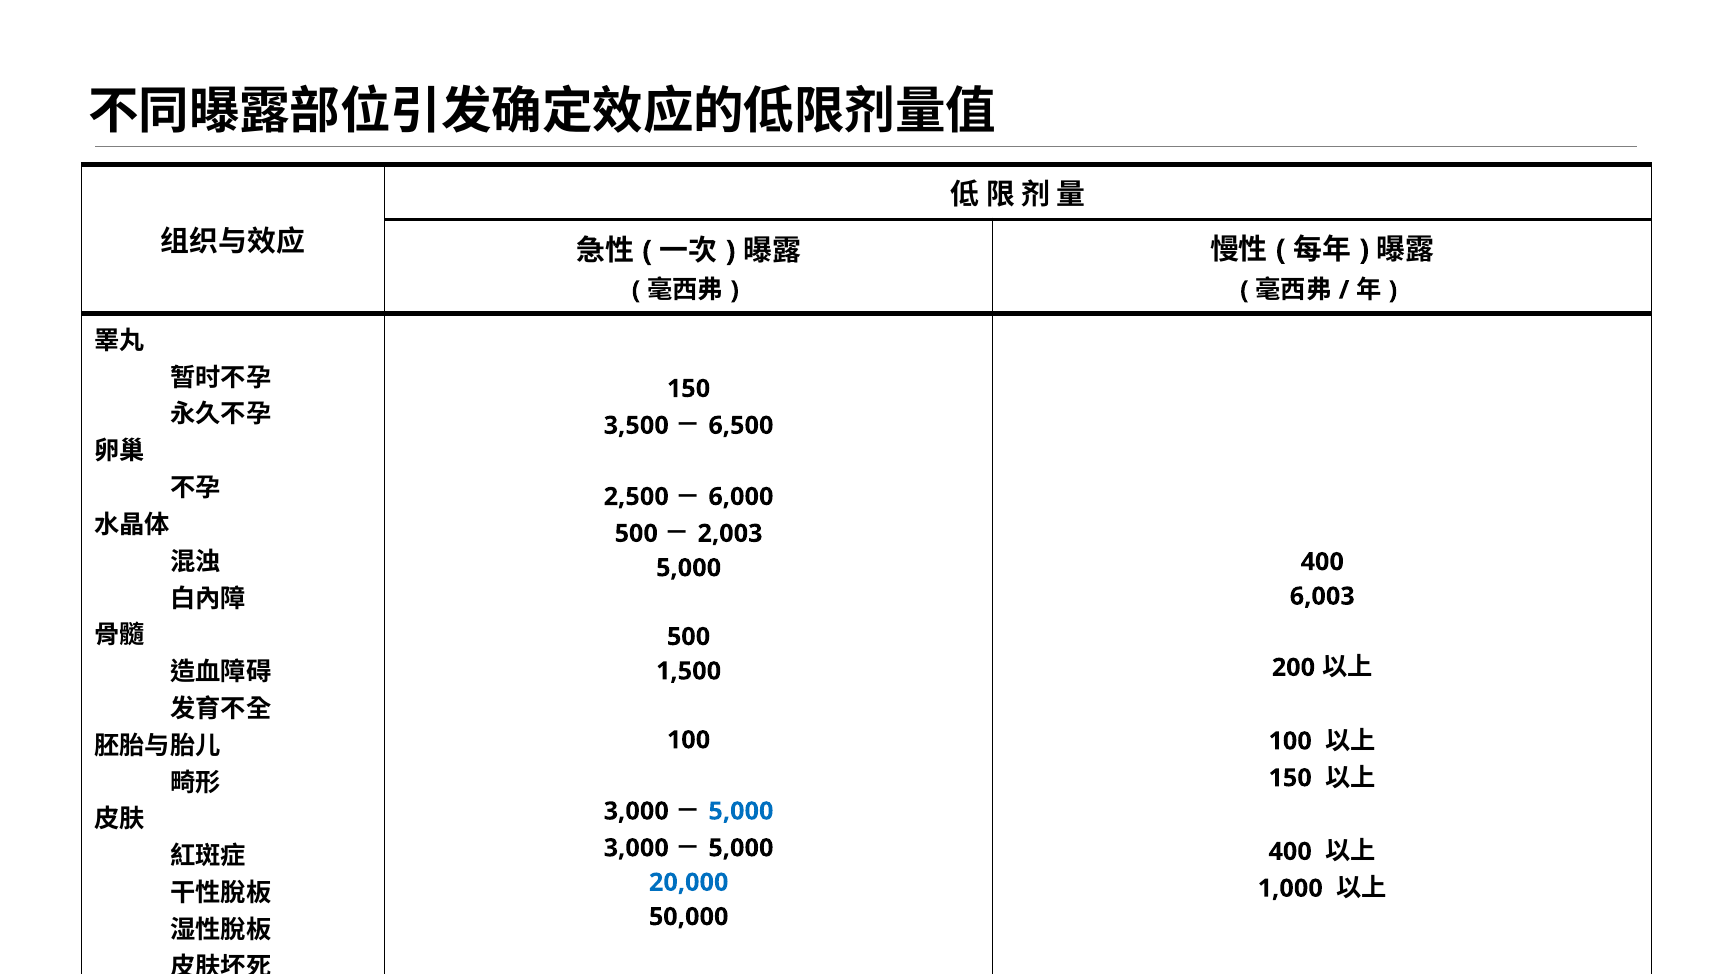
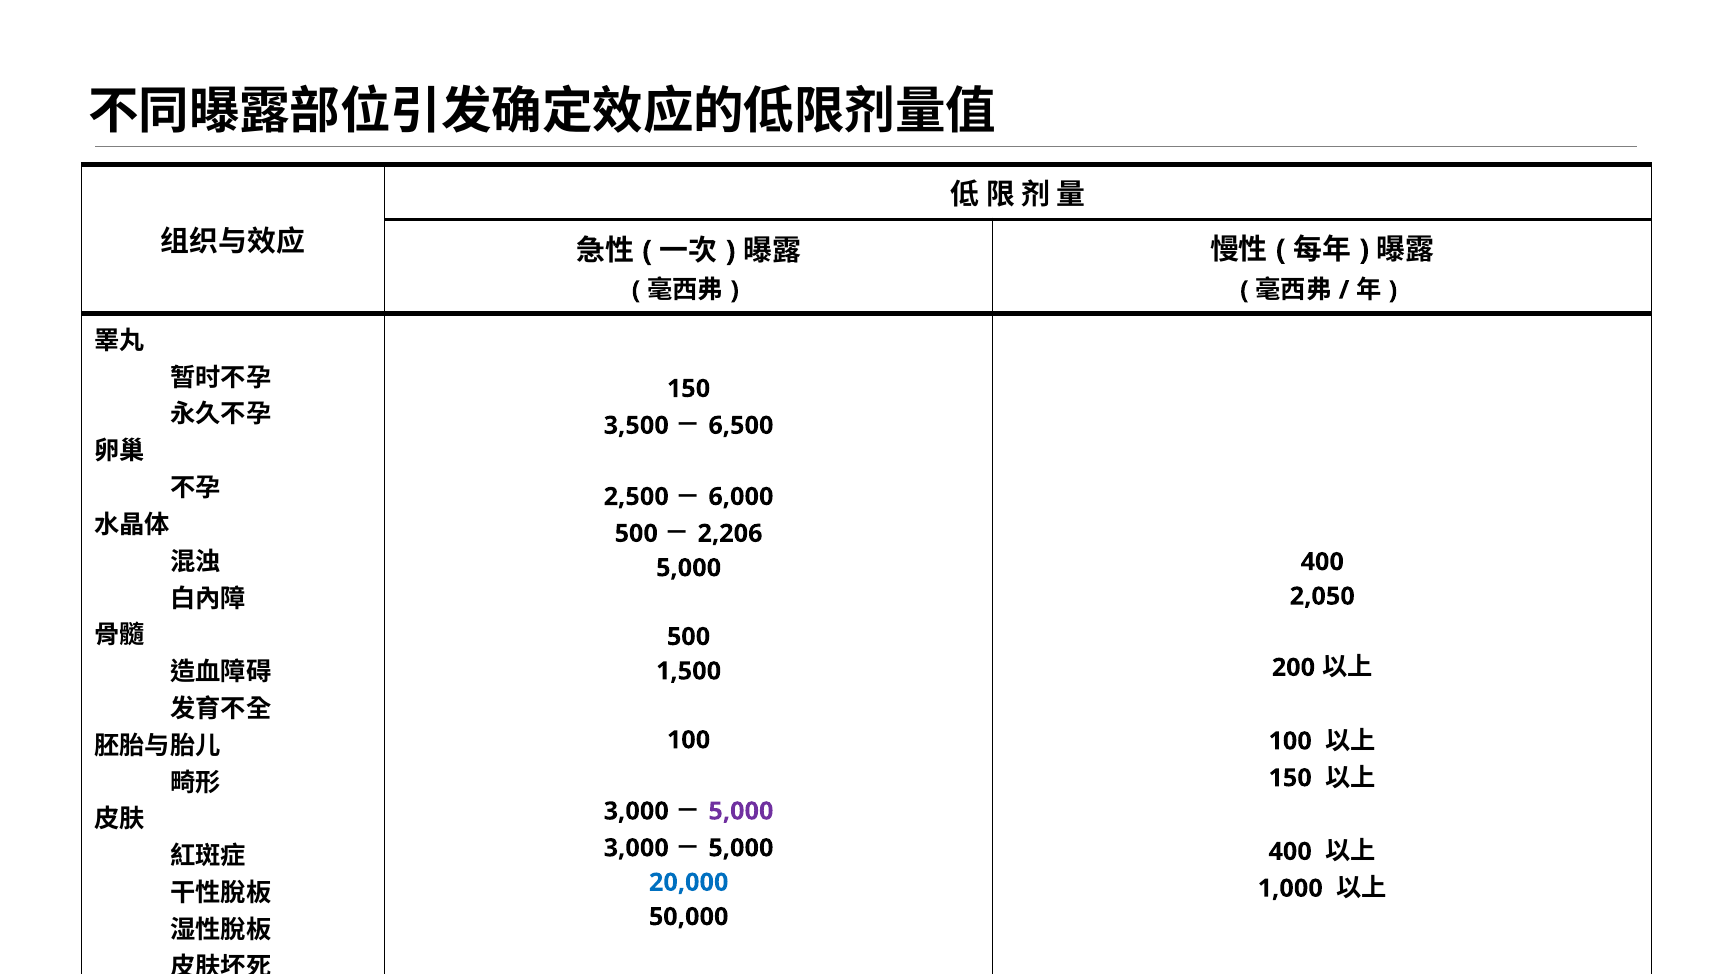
2,003: 2,003 -> 2,206
6,003: 6,003 -> 2,050
5,000 at (741, 811) colour: blue -> purple
